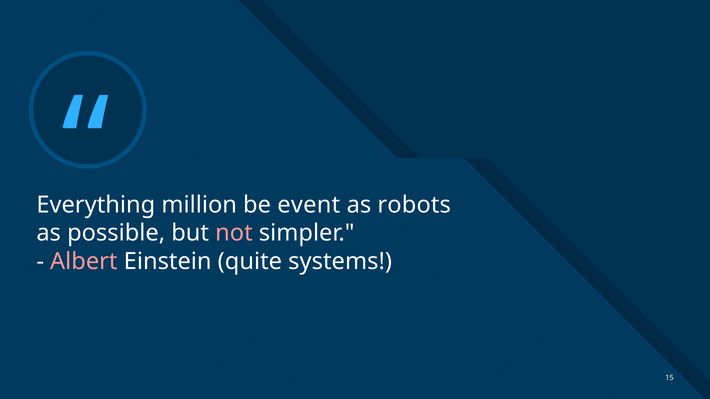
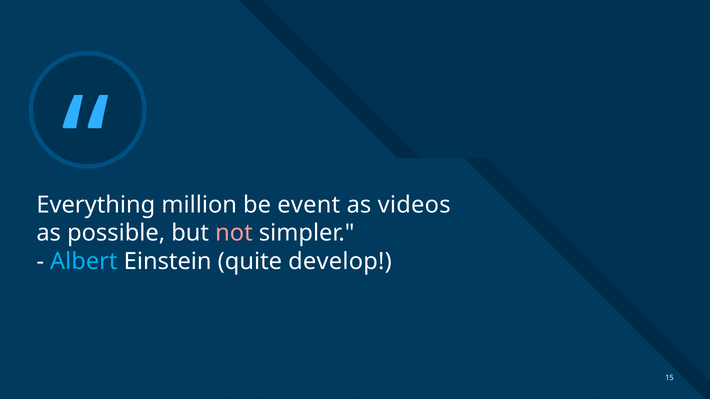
robots: robots -> videos
Albert colour: pink -> light blue
systems: systems -> develop
